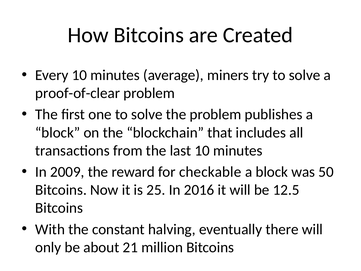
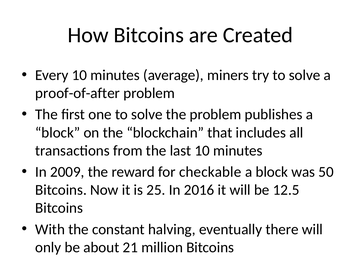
proof-of-clear: proof-of-clear -> proof-of-after
